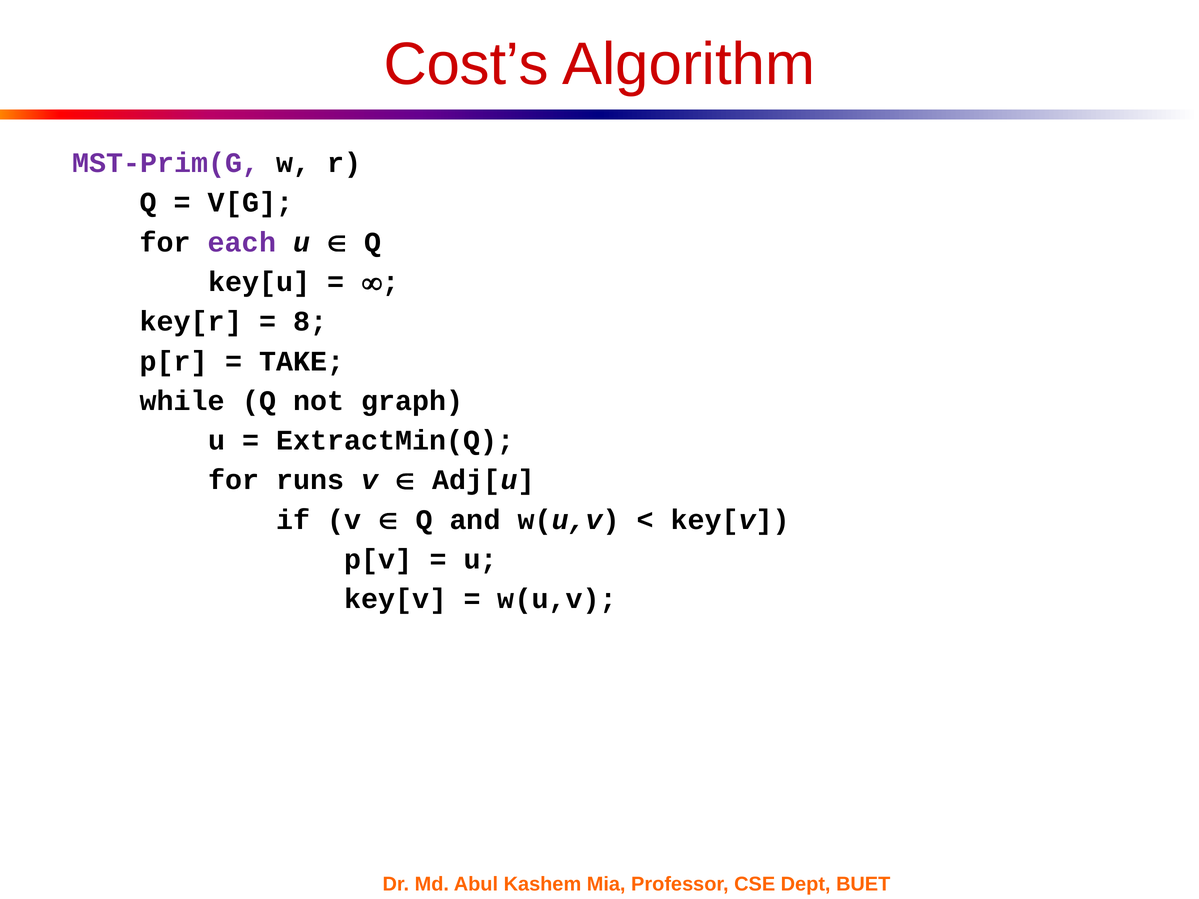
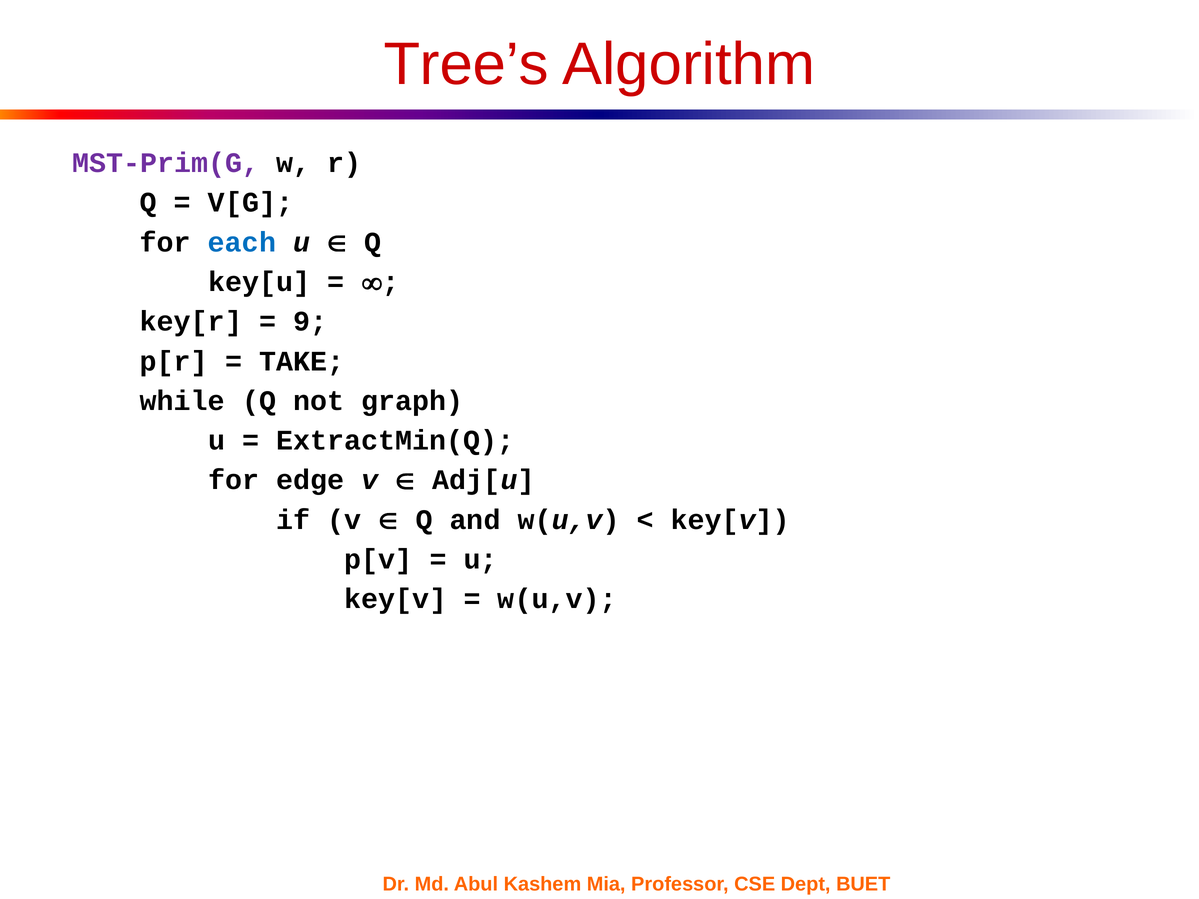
Cost’s: Cost’s -> Tree’s
each colour: purple -> blue
8: 8 -> 9
runs: runs -> edge
